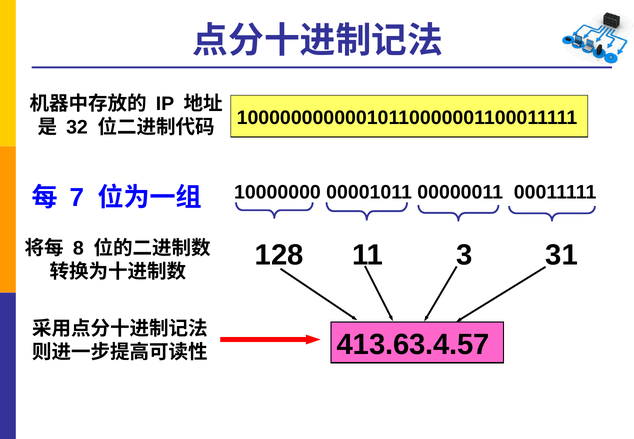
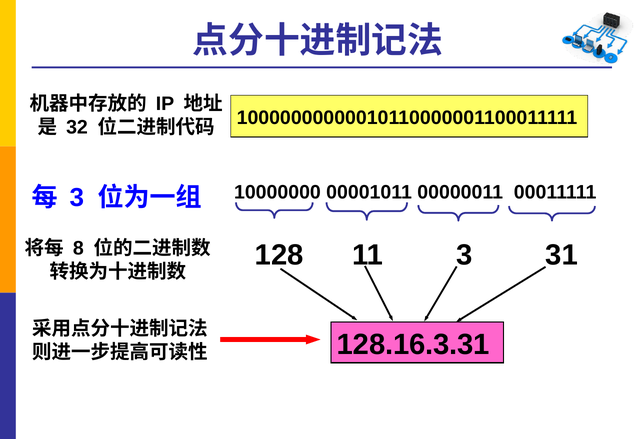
7 at (77, 198): 7 -> 3
413.63.4.57: 413.63.4.57 -> 128.16.3.31
